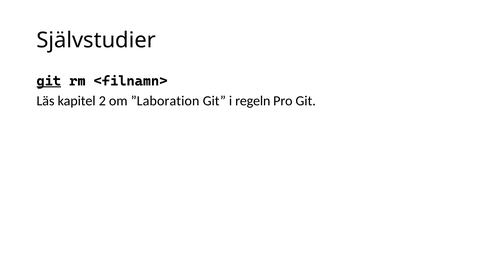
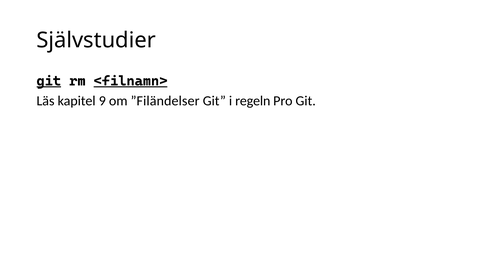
<filnamn> underline: none -> present
2: 2 -> 9
”Laboration: ”Laboration -> ”Filändelser
